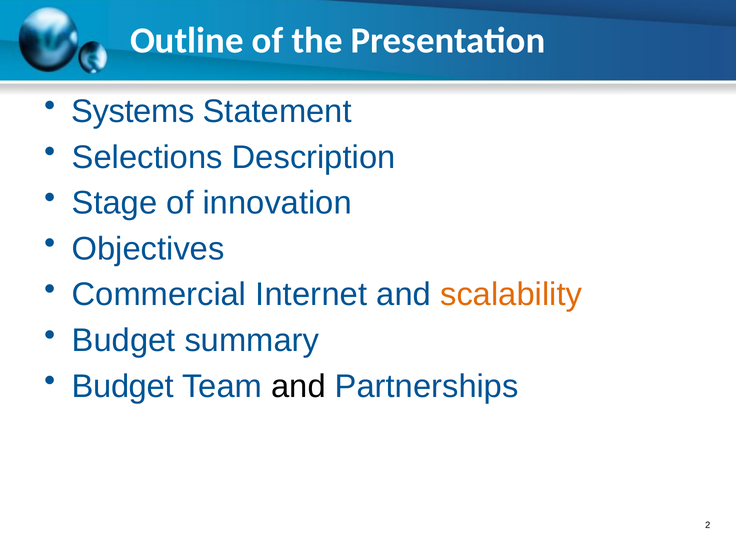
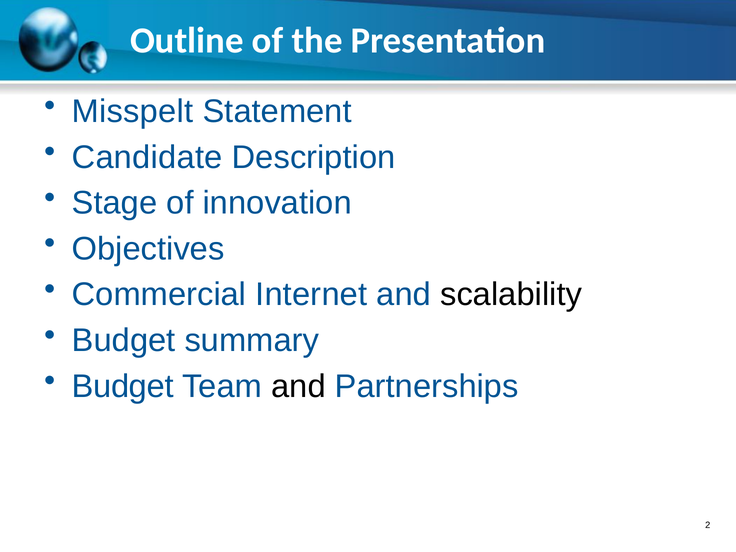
Systems: Systems -> Misspelt
Selections: Selections -> Candidate
scalability colour: orange -> black
